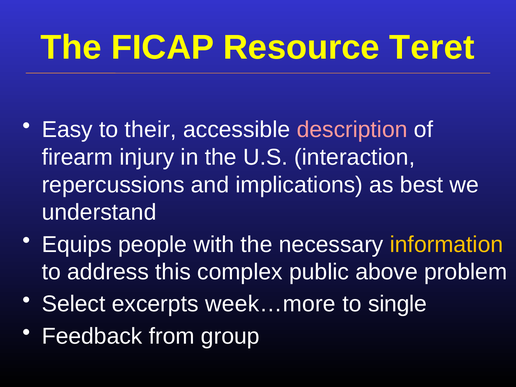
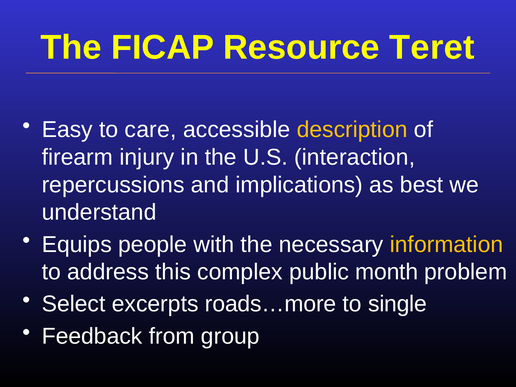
their: their -> care
description colour: pink -> yellow
above: above -> month
week…more: week…more -> roads…more
